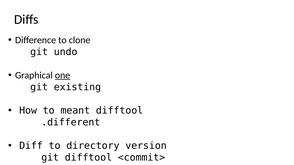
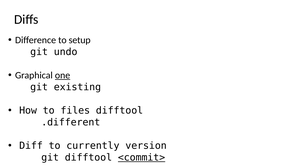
clone: clone -> setup
meant: meant -> files
directory: directory -> currently
<commit> underline: none -> present
